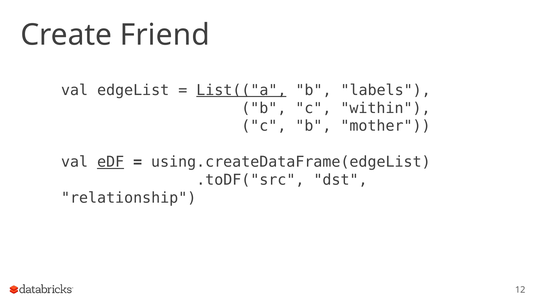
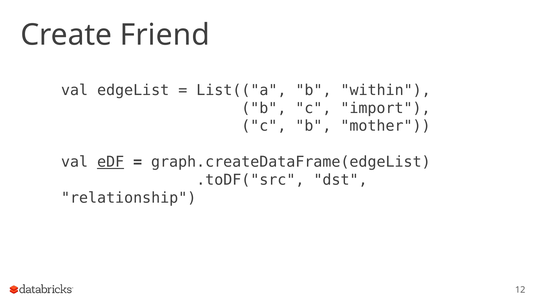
List(("a underline: present -> none
labels: labels -> within
within: within -> import
using.createDataFrame(edgeList: using.createDataFrame(edgeList -> graph.createDataFrame(edgeList
